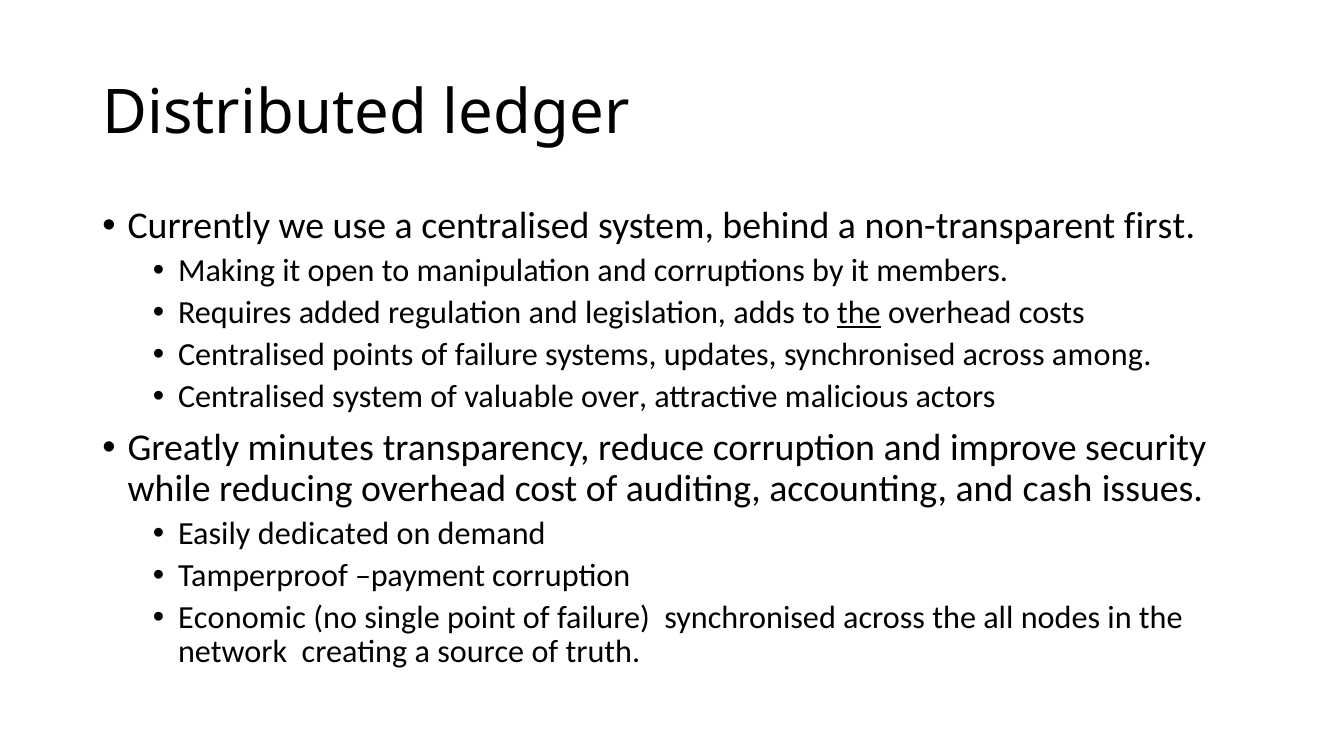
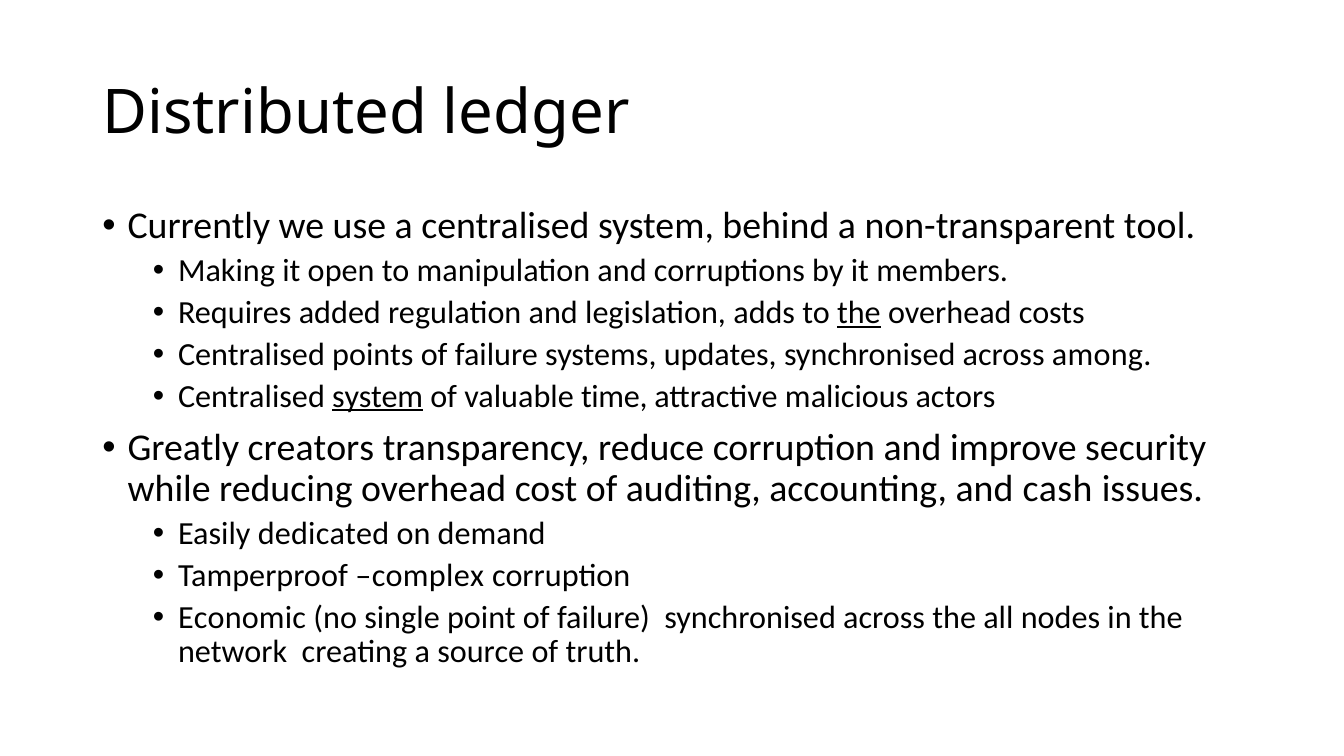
first: first -> tool
system at (378, 397) underline: none -> present
over: over -> time
minutes: minutes -> creators
payment: payment -> complex
